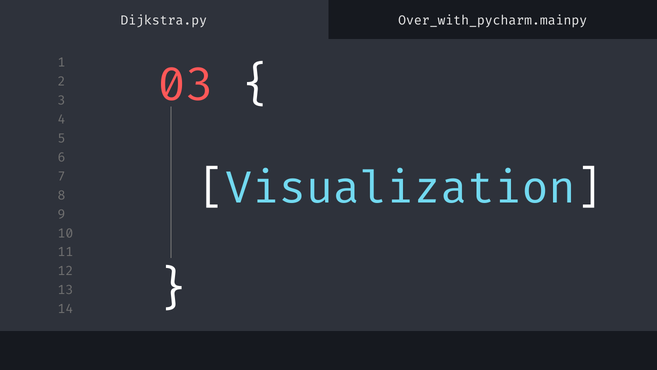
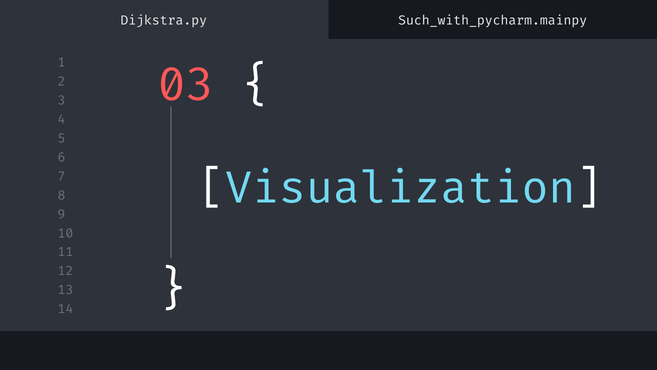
Over_with_pycharm.mainpy: Over_with_pycharm.mainpy -> Such_with_pycharm.mainpy
